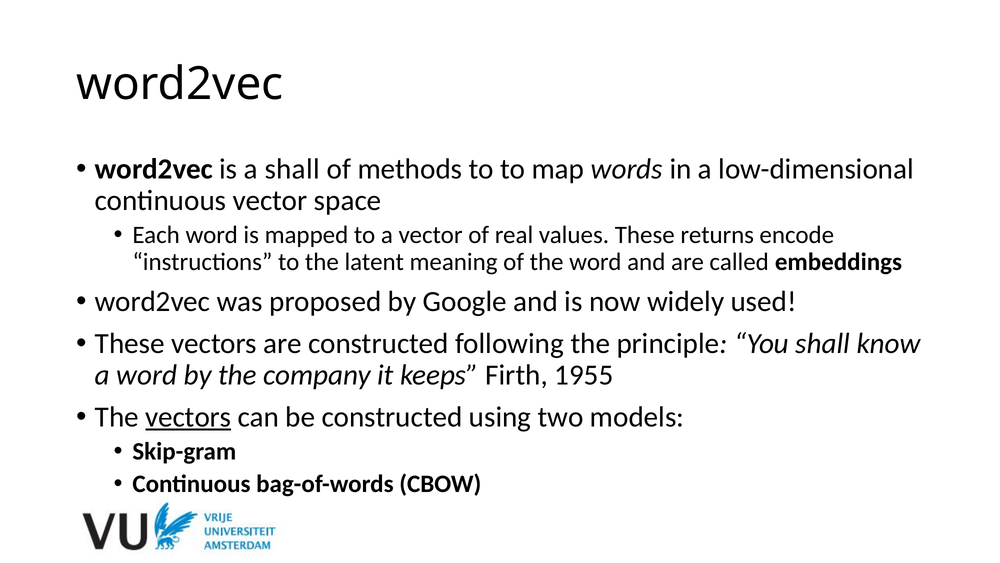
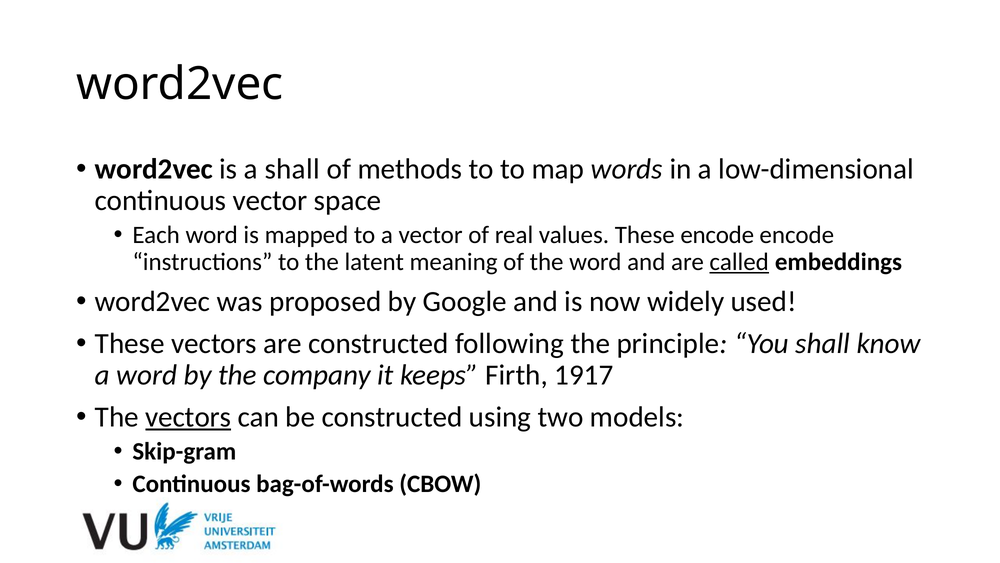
These returns: returns -> encode
called underline: none -> present
1955: 1955 -> 1917
